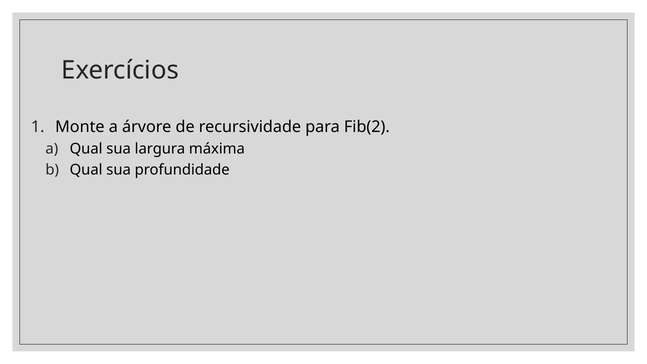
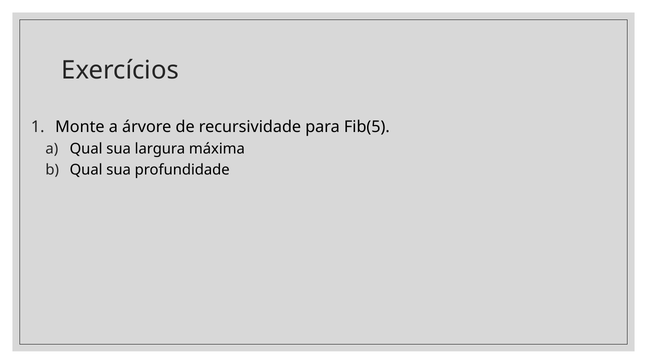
Fib(2: Fib(2 -> Fib(5
